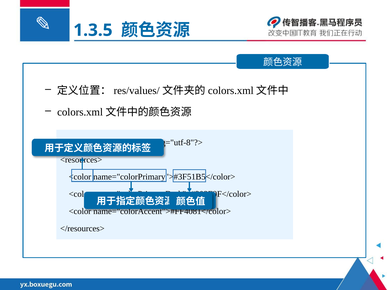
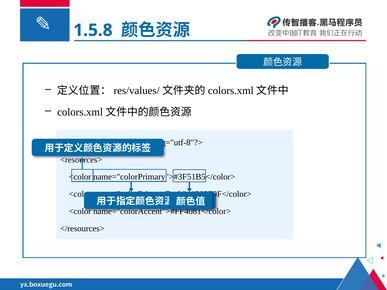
1.3.5: 1.3.5 -> 1.5.8
